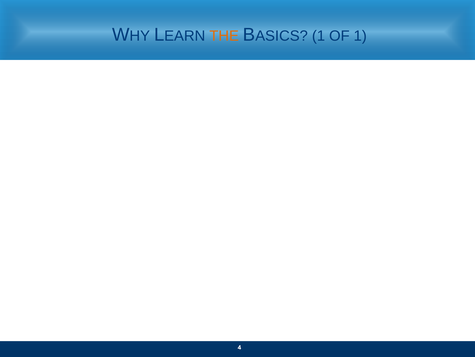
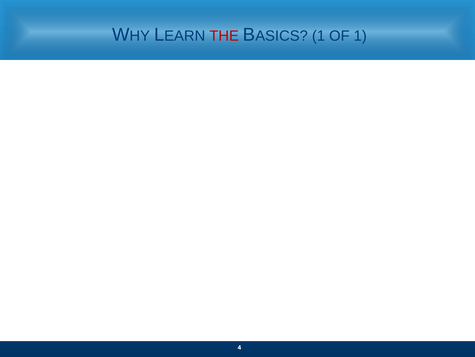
THE colour: orange -> red
